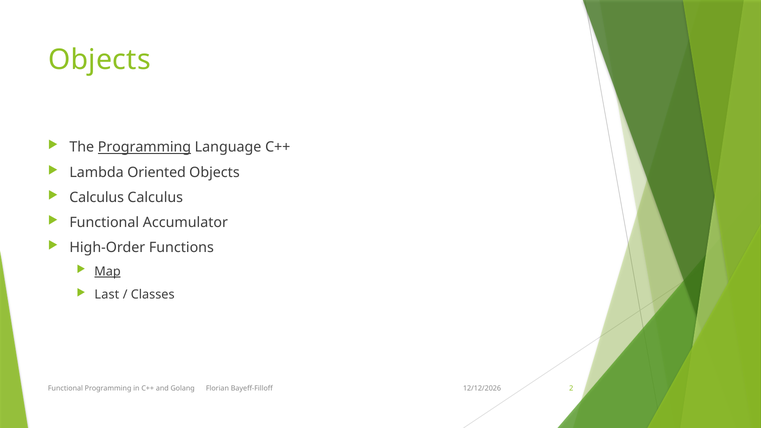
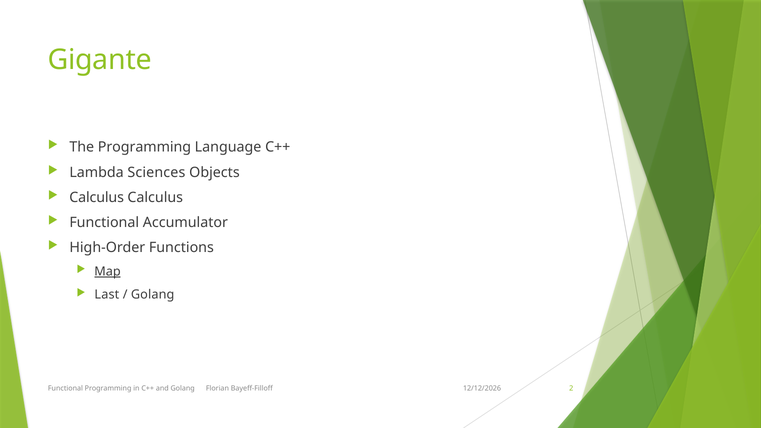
Objects at (99, 60): Objects -> Gigante
Programming at (144, 147) underline: present -> none
Oriented: Oriented -> Sciences
Classes at (153, 295): Classes -> Golang
